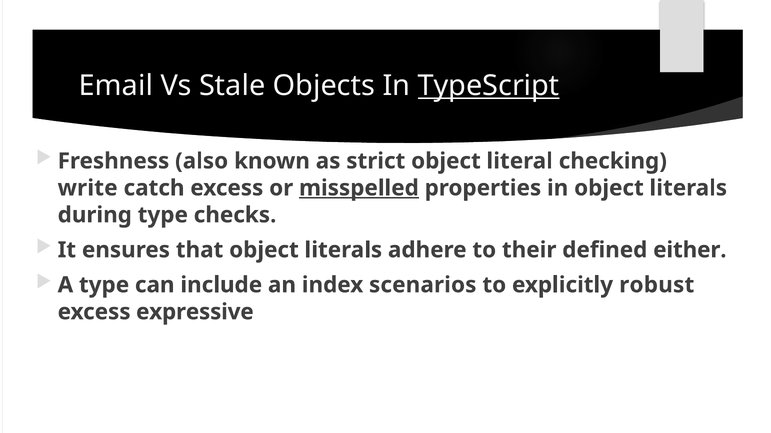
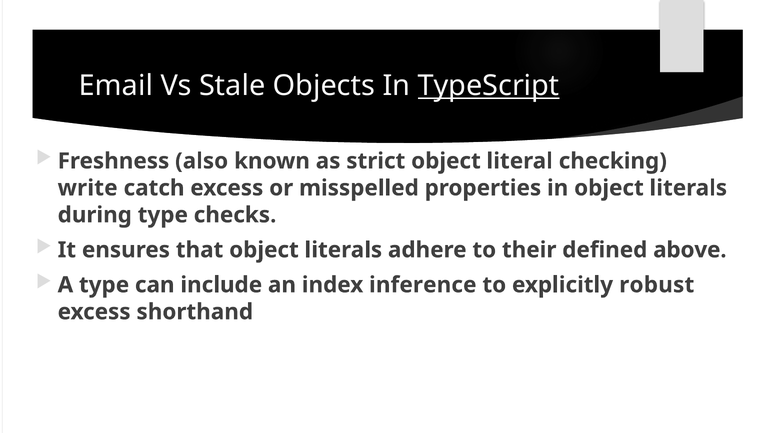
misspelled underline: present -> none
either: either -> above
scenarios: scenarios -> inference
expressive: expressive -> shorthand
